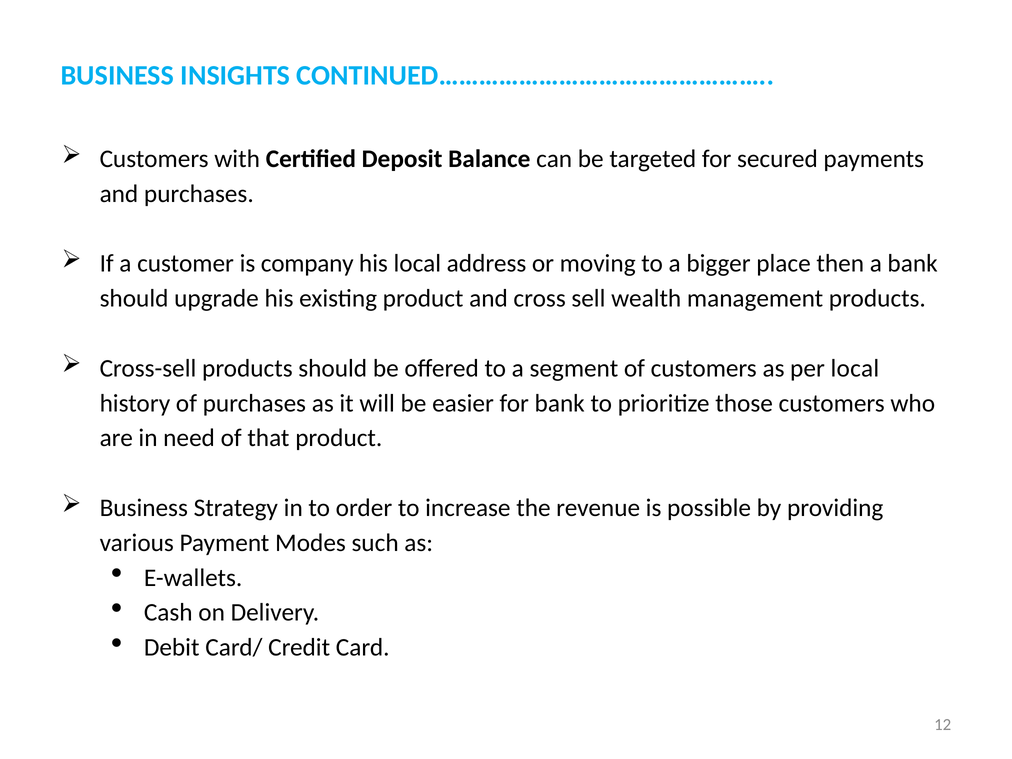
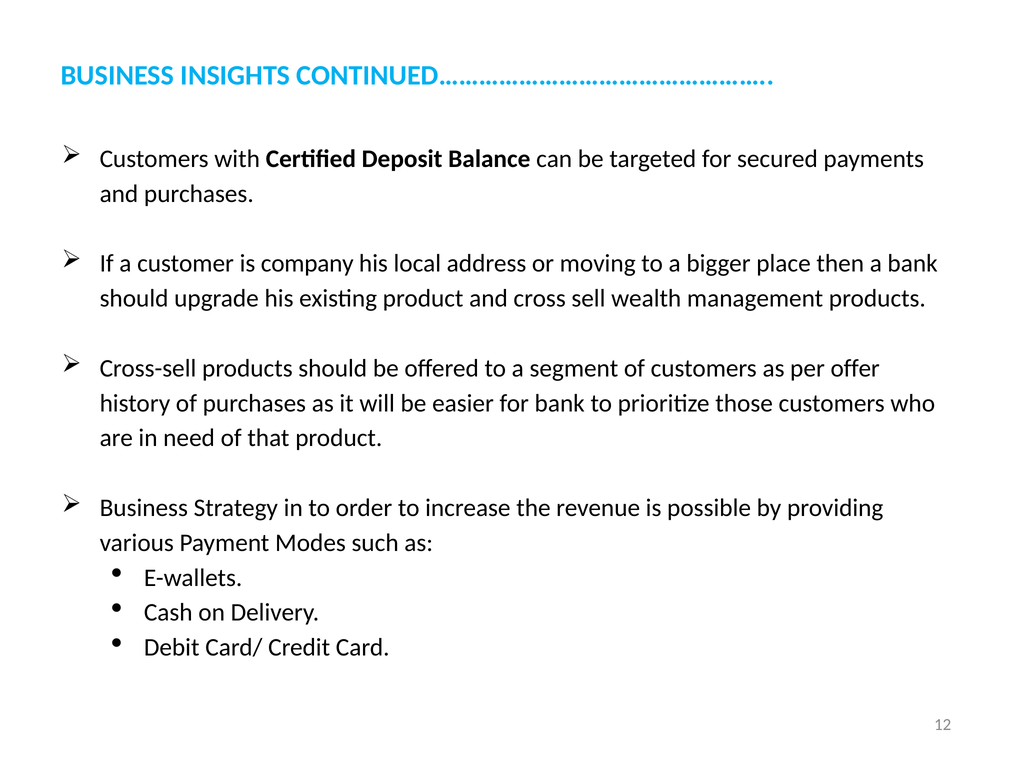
per local: local -> offer
